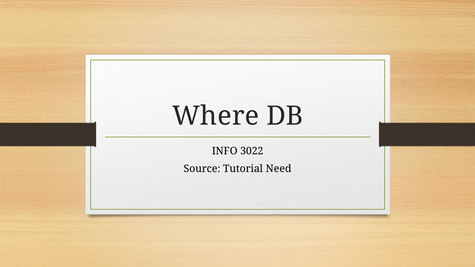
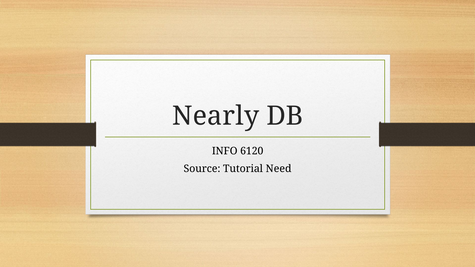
Where: Where -> Nearly
3022: 3022 -> 6120
